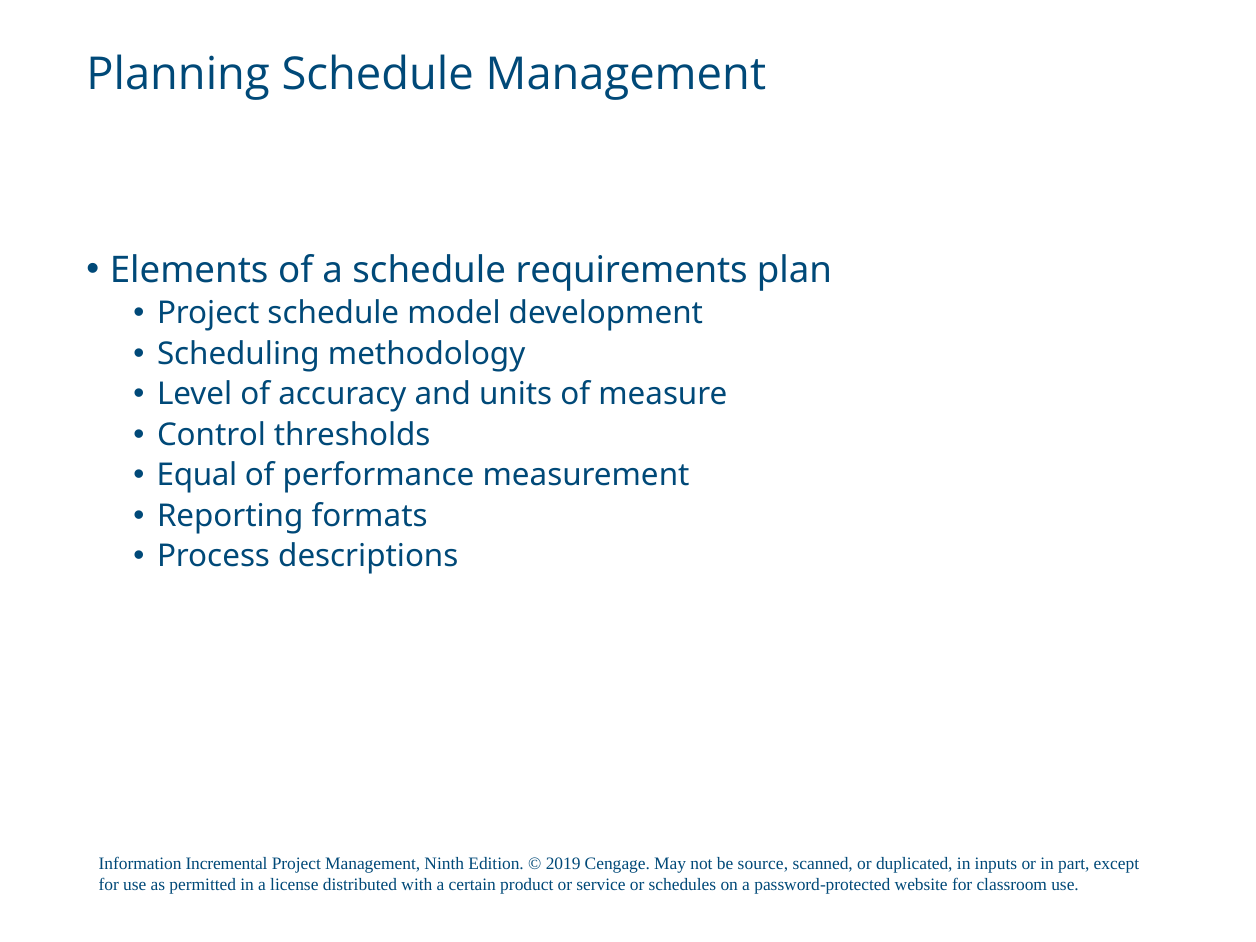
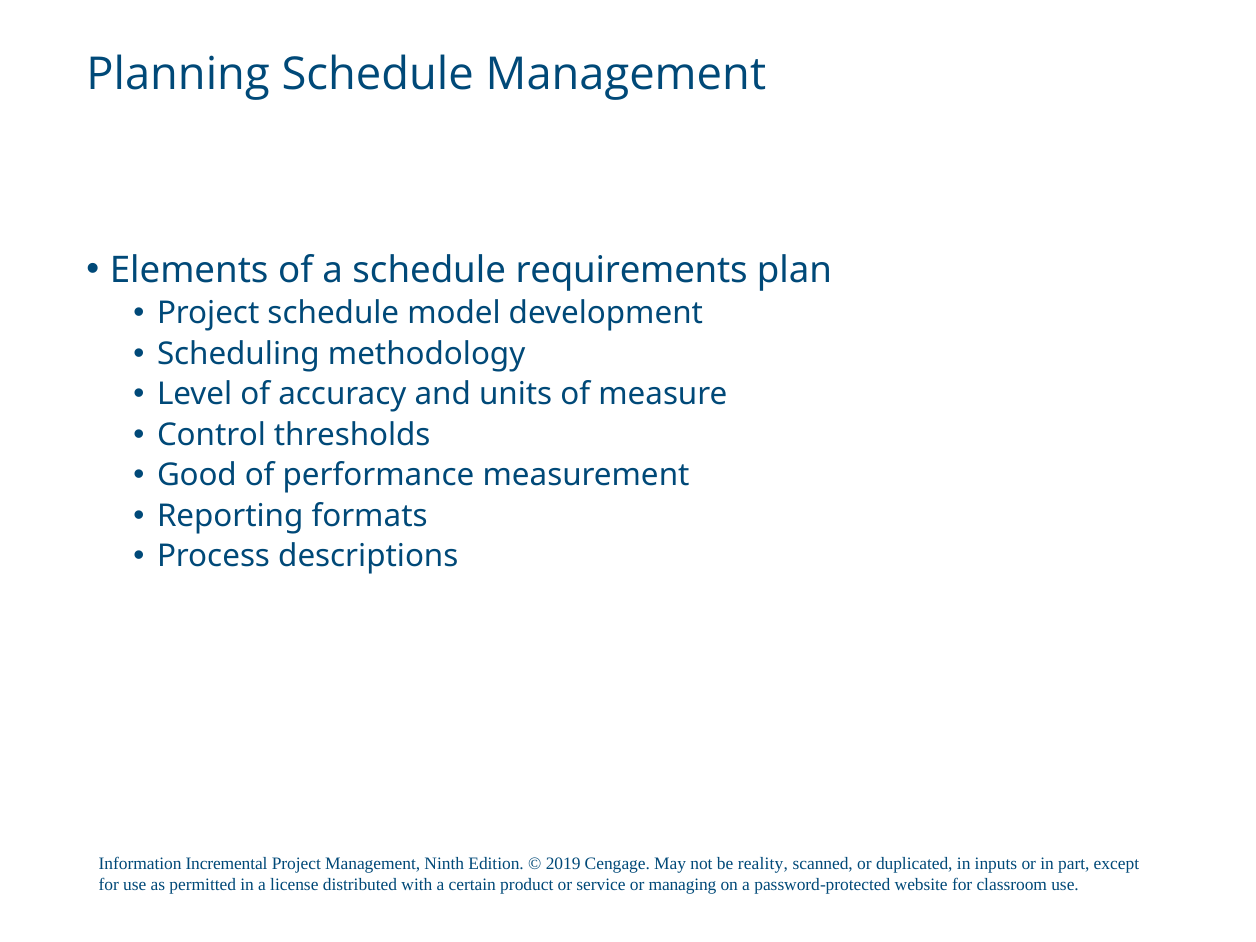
Equal: Equal -> Good
source: source -> reality
schedules: schedules -> managing
